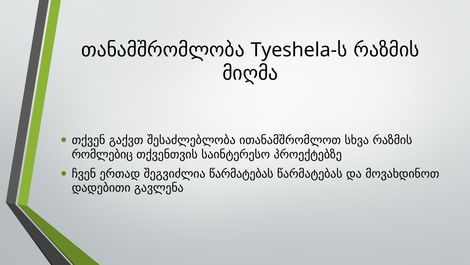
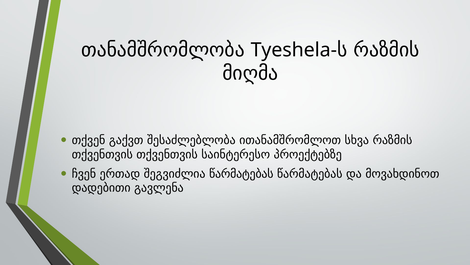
რომლებიც at (102, 154): რომლებიც -> თქვენთვის
